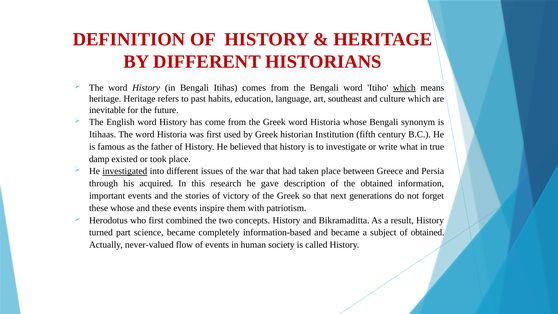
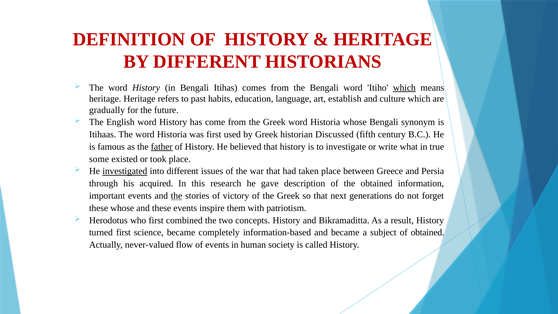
southeast: southeast -> establish
inevitable: inevitable -> gradually
Institution: Institution -> Discussed
father underline: none -> present
damp: damp -> some
the at (177, 196) underline: none -> present
turned part: part -> first
